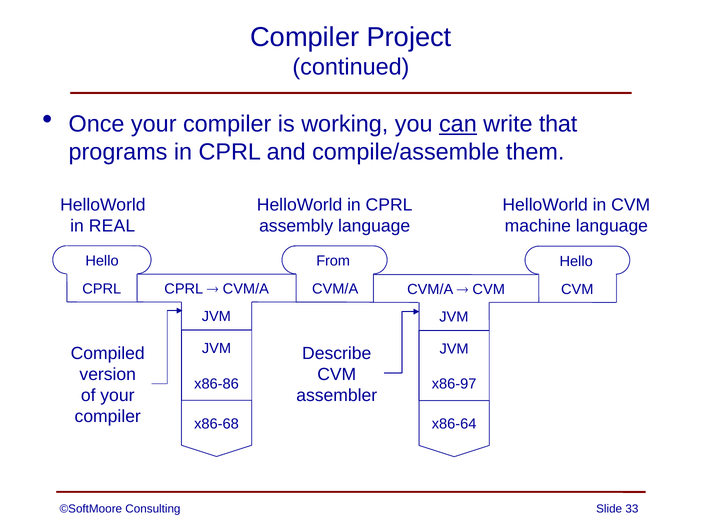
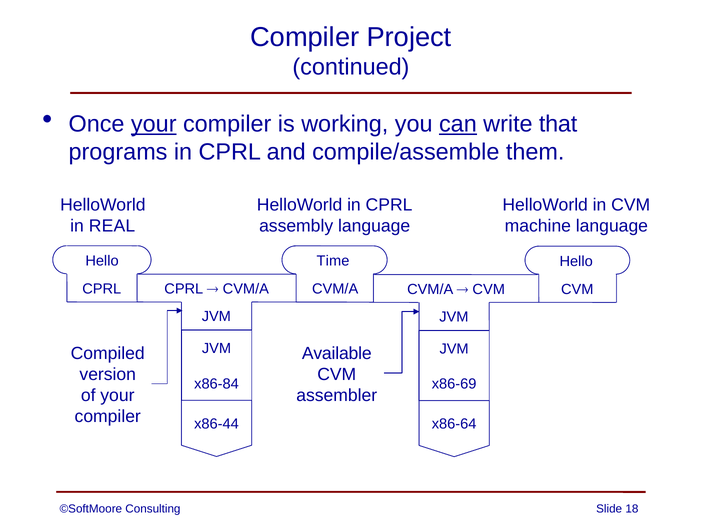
your at (154, 124) underline: none -> present
From: From -> Time
Describe: Describe -> Available
x86-86: x86-86 -> x86-84
x86-97: x86-97 -> x86-69
x86-68: x86-68 -> x86-44
33: 33 -> 18
